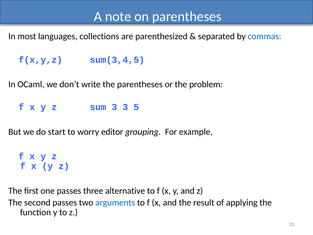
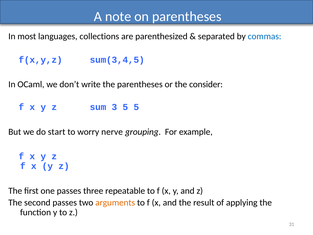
problem: problem -> consider
3 3: 3 -> 5
editor: editor -> nerve
alternative: alternative -> repeatable
arguments colour: blue -> orange
